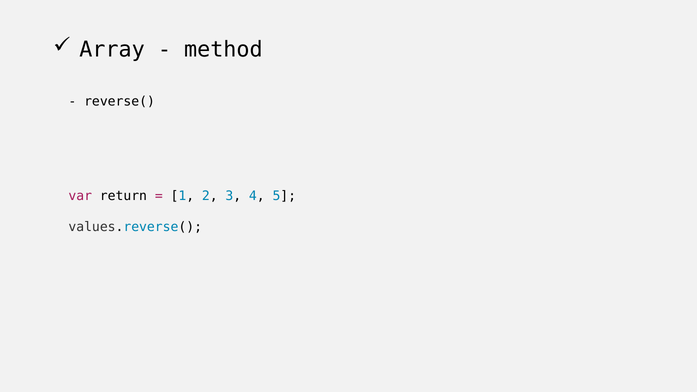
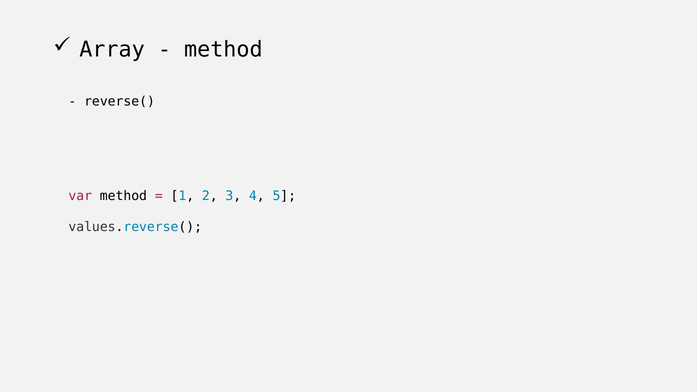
var return: return -> method
